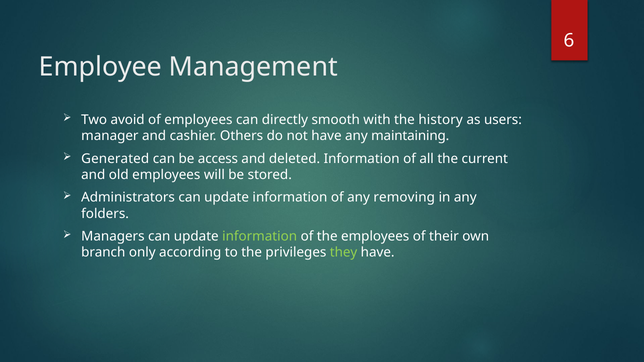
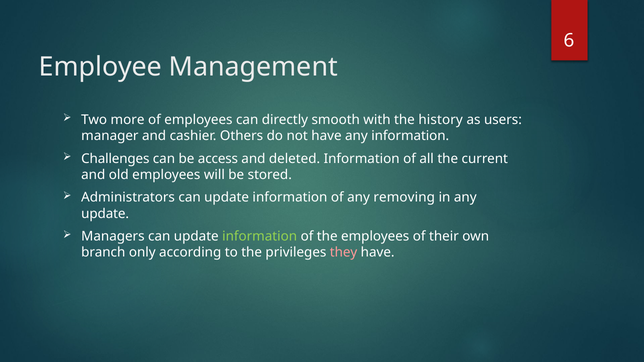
avoid: avoid -> more
any maintaining: maintaining -> information
Generated: Generated -> Challenges
folders at (105, 214): folders -> update
they colour: light green -> pink
